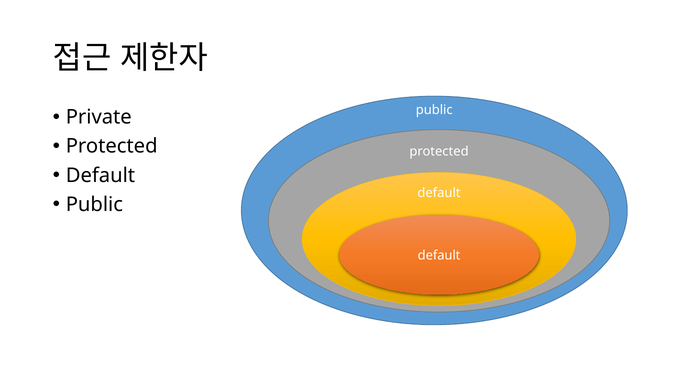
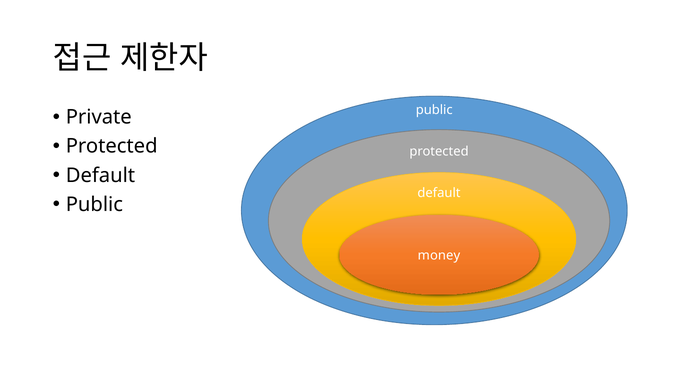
default at (439, 255): default -> money
